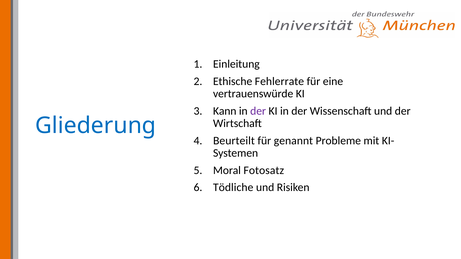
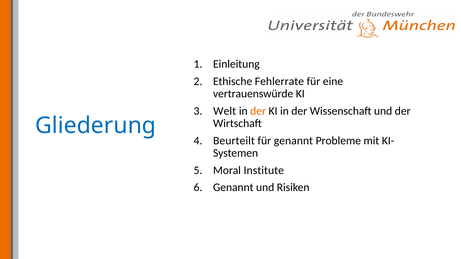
Kann: Kann -> Welt
der at (258, 111) colour: purple -> orange
Fotosatz: Fotosatz -> Institute
Tödliche at (233, 188): Tödliche -> Genannt
